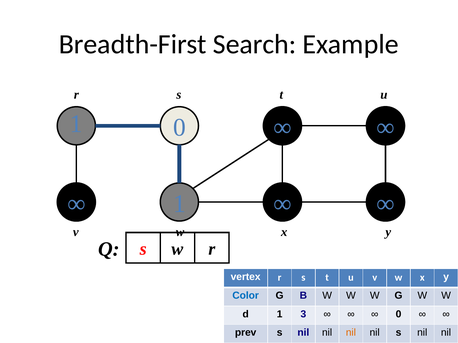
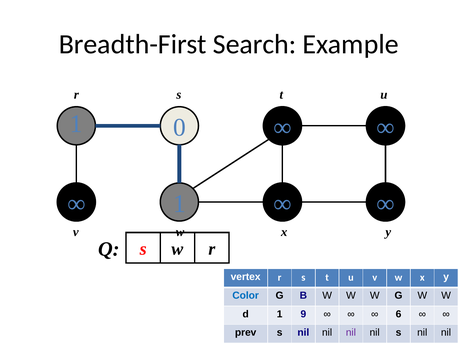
3: 3 -> 9
0 at (399, 314): 0 -> 6
nil at (351, 333) colour: orange -> purple
